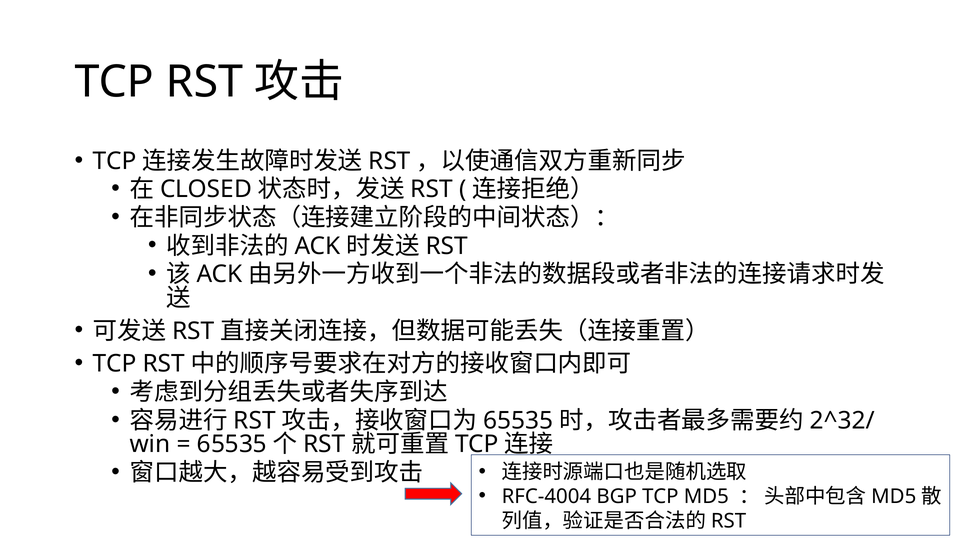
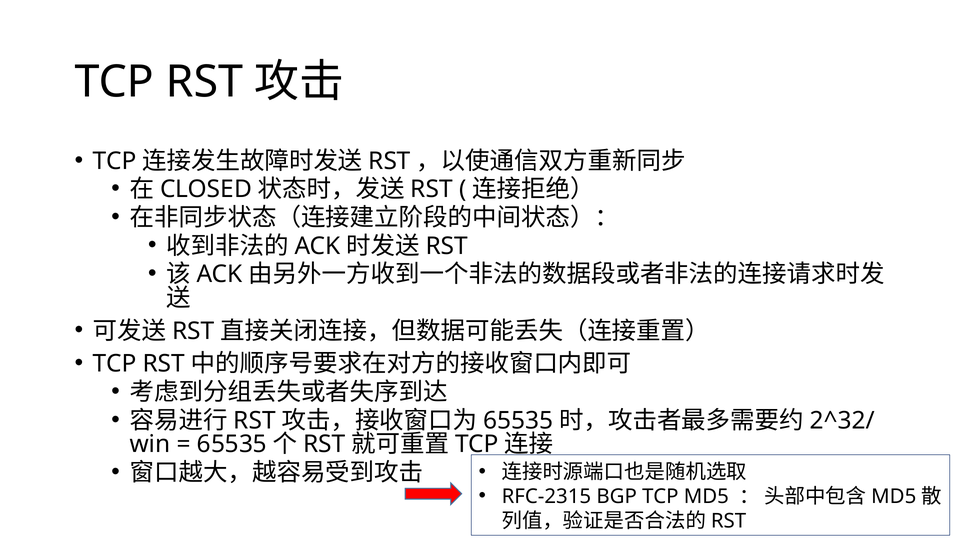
RFC-4004: RFC-4004 -> RFC-2315
